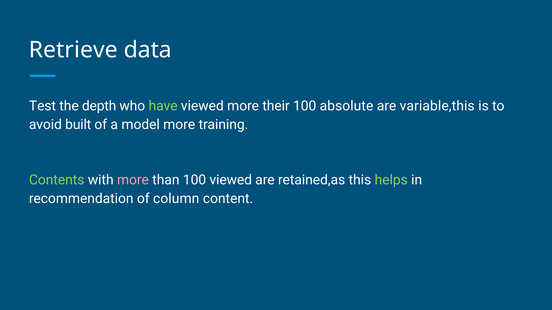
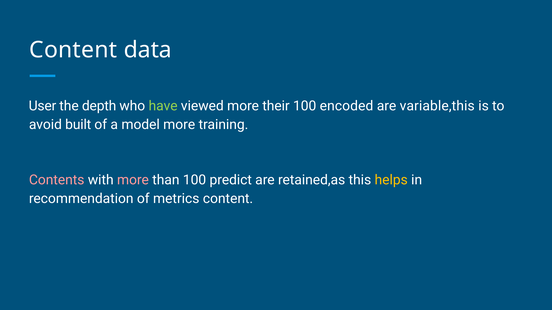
Retrieve at (73, 50): Retrieve -> Content
Test: Test -> User
absolute: absolute -> encoded
Contents colour: light green -> pink
100 viewed: viewed -> predict
helps colour: light green -> yellow
column: column -> metrics
